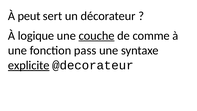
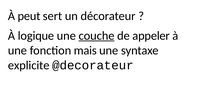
comme: comme -> appeler
pass: pass -> mais
explicite underline: present -> none
